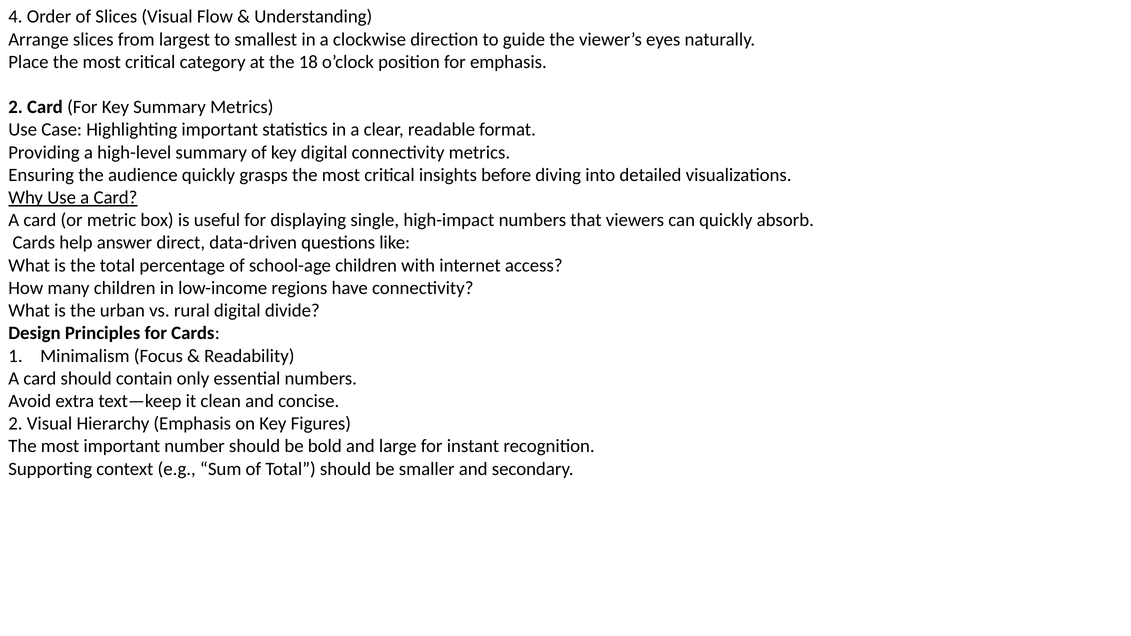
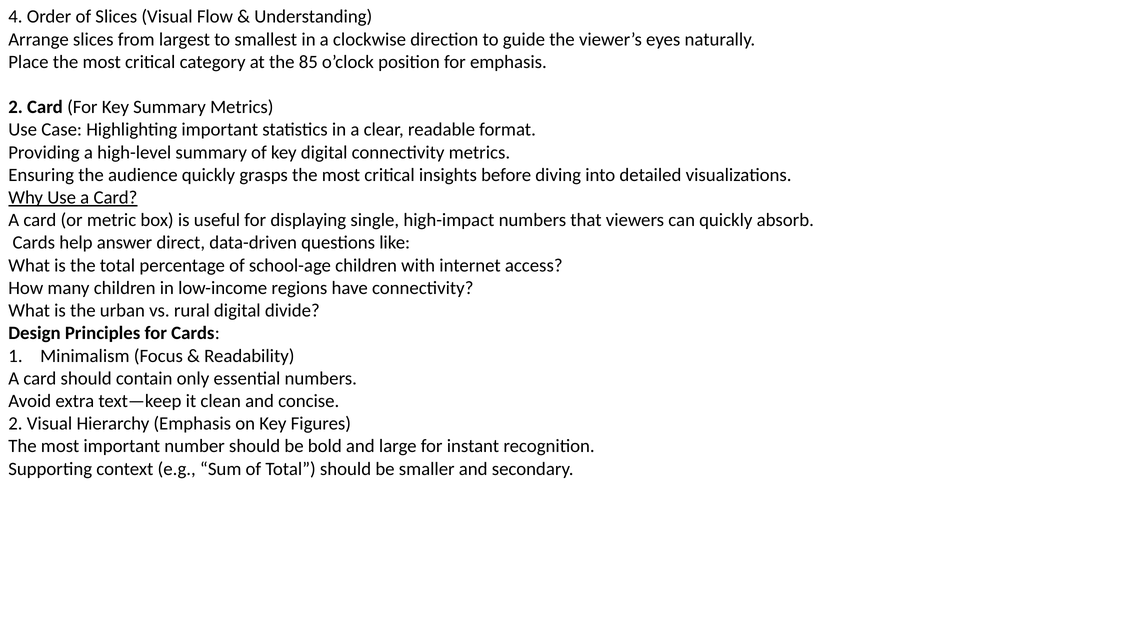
18: 18 -> 85
